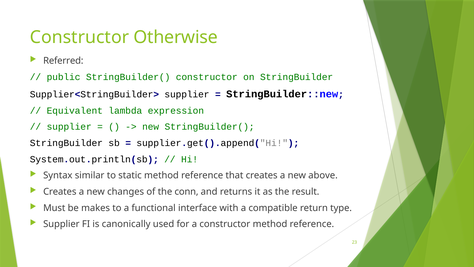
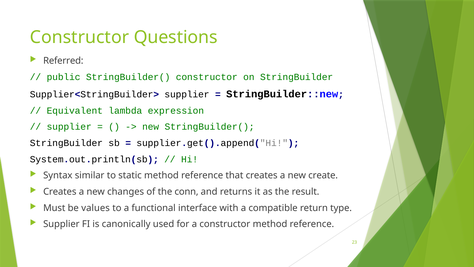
Otherwise: Otherwise -> Questions
above: above -> create
makes: makes -> values
